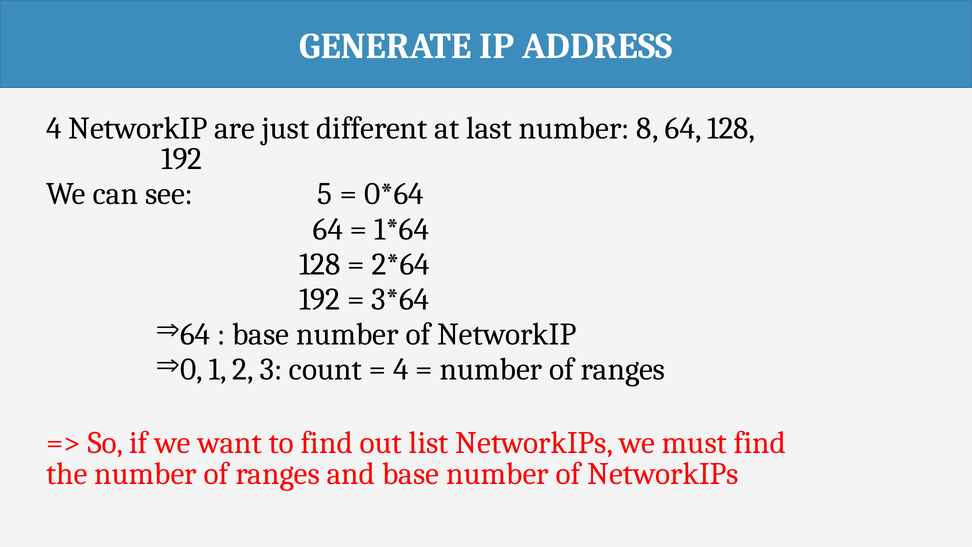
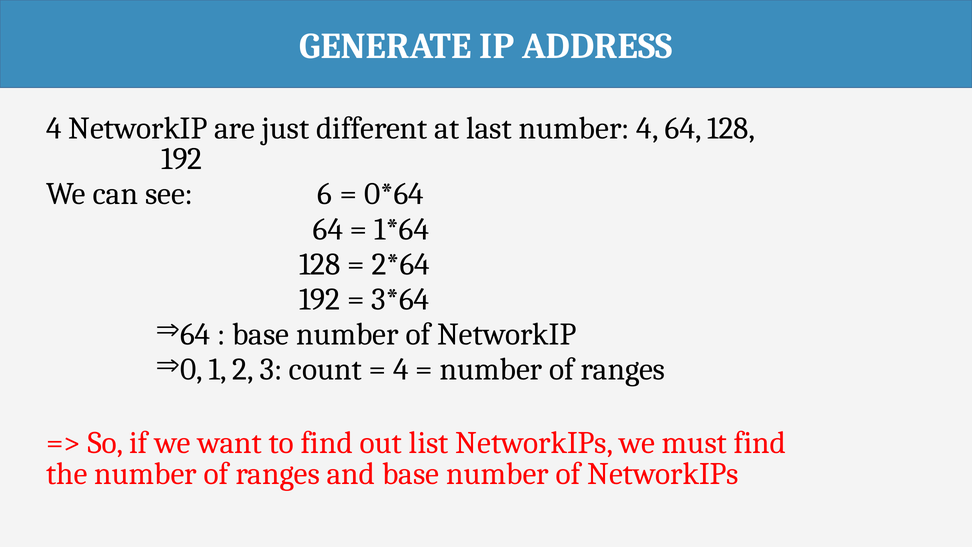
number 8: 8 -> 4
5: 5 -> 6
